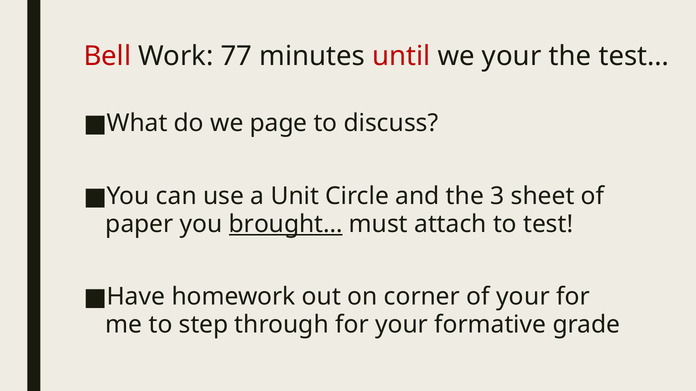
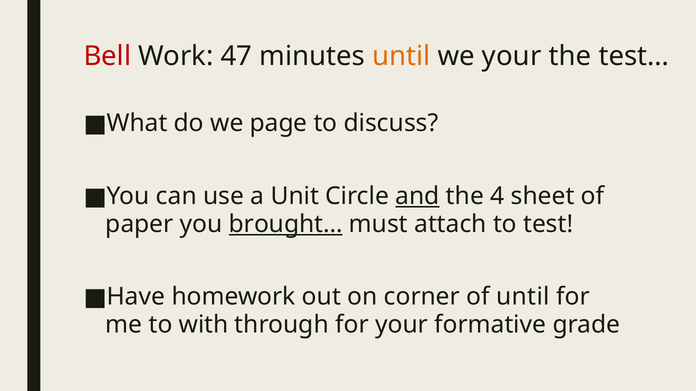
77: 77 -> 47
until at (401, 56) colour: red -> orange
and underline: none -> present
3: 3 -> 4
of your: your -> until
step: step -> with
